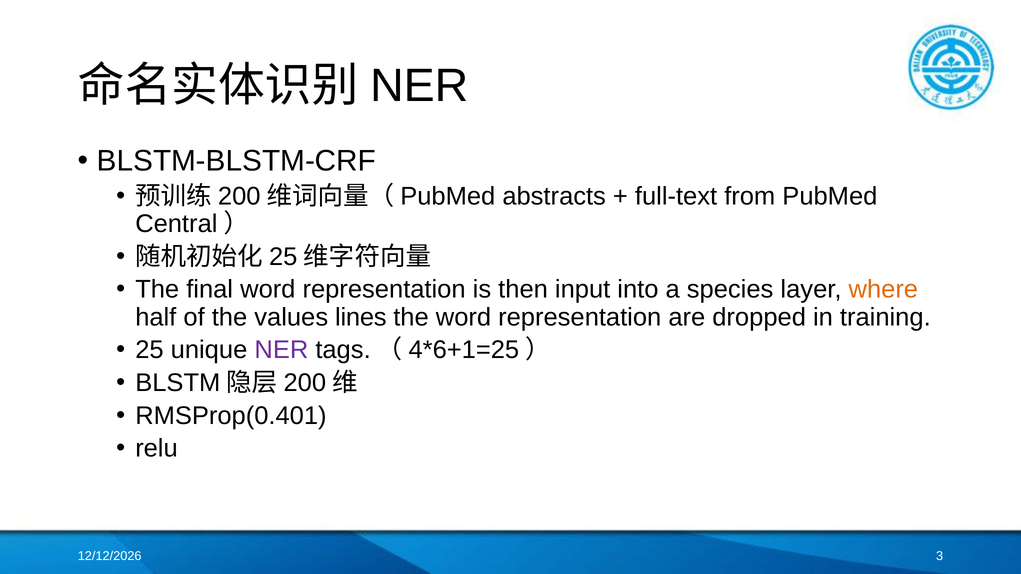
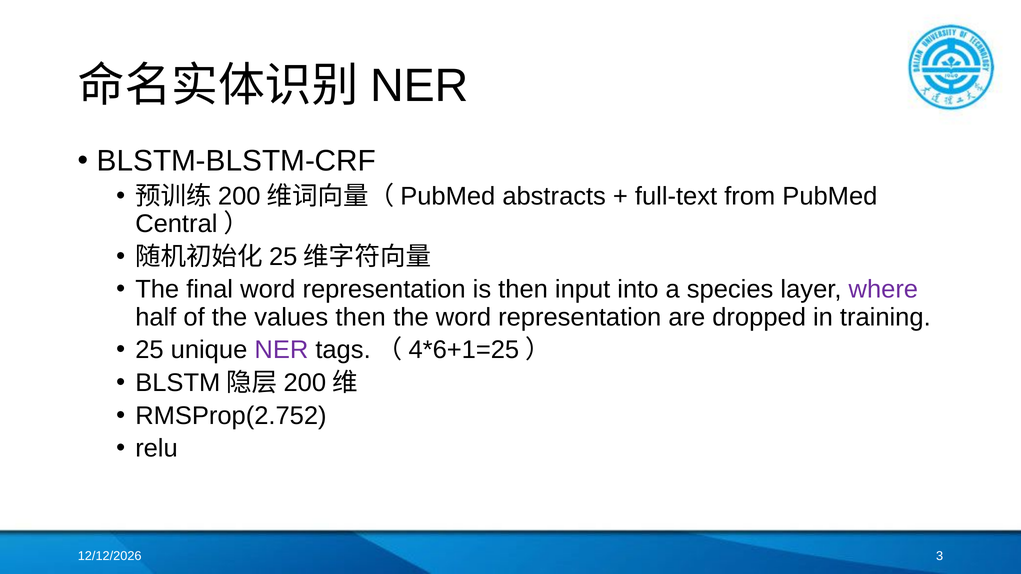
where colour: orange -> purple
values lines: lines -> then
RMSProp(0.401: RMSProp(0.401 -> RMSProp(2.752
